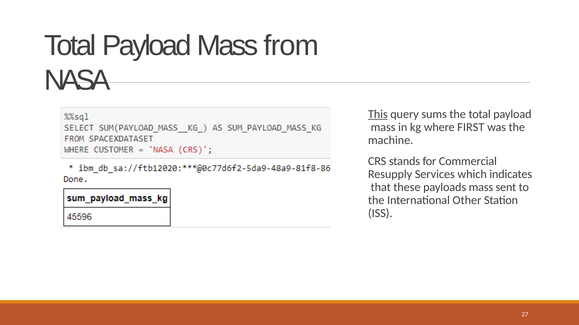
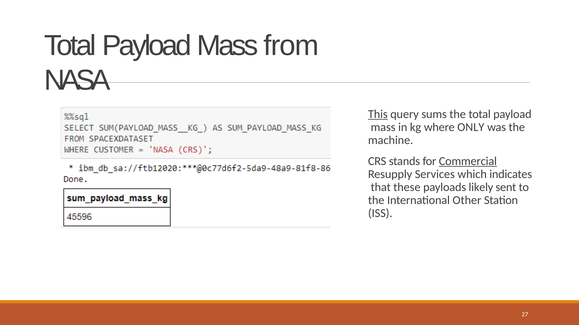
FIRST: FIRST -> ONLY
Commercial underline: none -> present
payloads mass: mass -> likely
